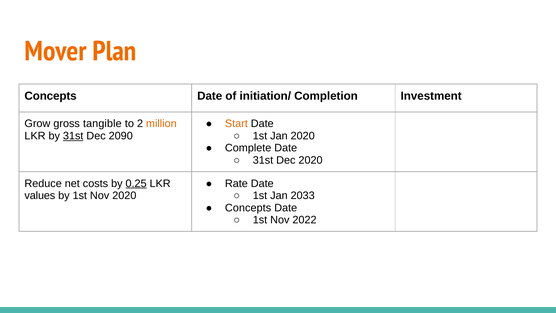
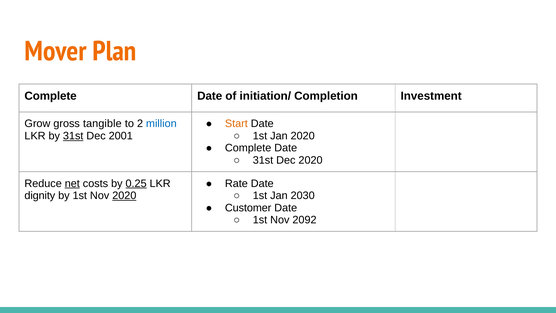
Concepts at (51, 96): Concepts -> Complete
million colour: orange -> blue
2090: 2090 -> 2001
net underline: none -> present
values: values -> dignity
2020 at (124, 195) underline: none -> present
2033: 2033 -> 2030
Concepts at (248, 208): Concepts -> Customer
2022: 2022 -> 2092
